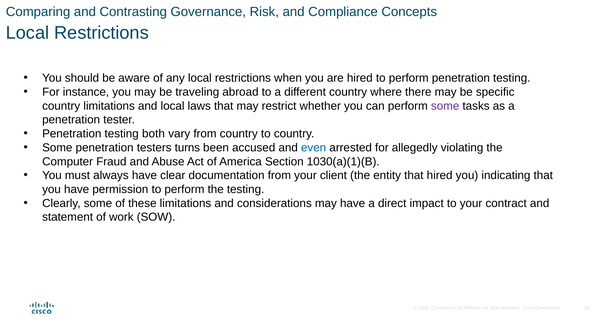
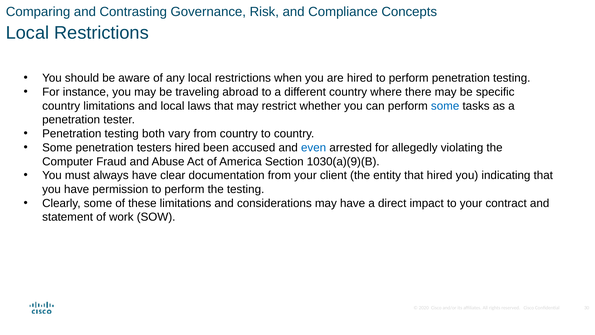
some at (445, 106) colour: purple -> blue
testers turns: turns -> hired
1030(a)(1)(B: 1030(a)(1)(B -> 1030(a)(9)(B
